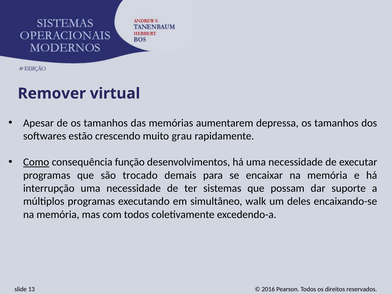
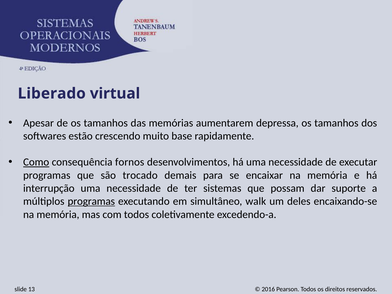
Remover: Remover -> Liberado
grau: grau -> base
função: função -> fornos
programas at (91, 201) underline: none -> present
